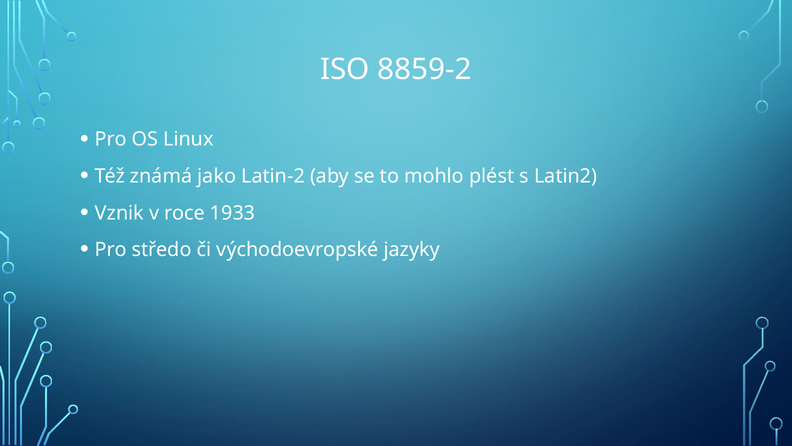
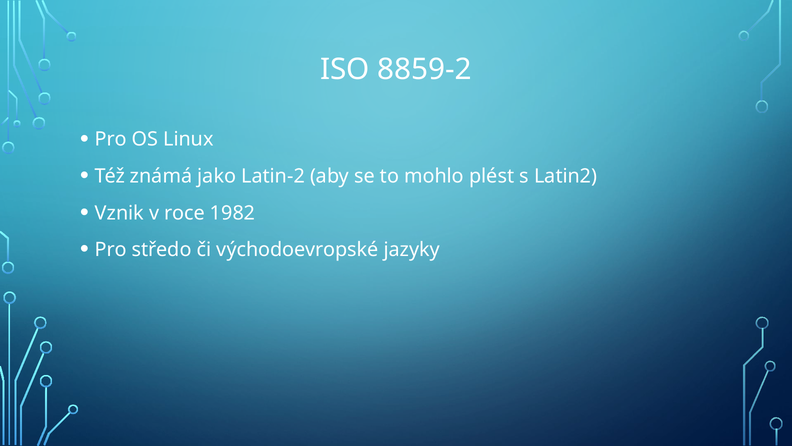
1933: 1933 -> 1982
